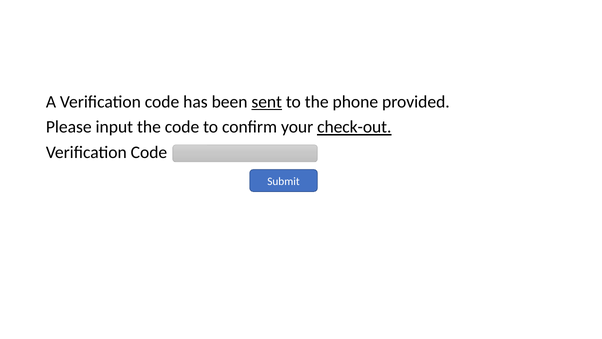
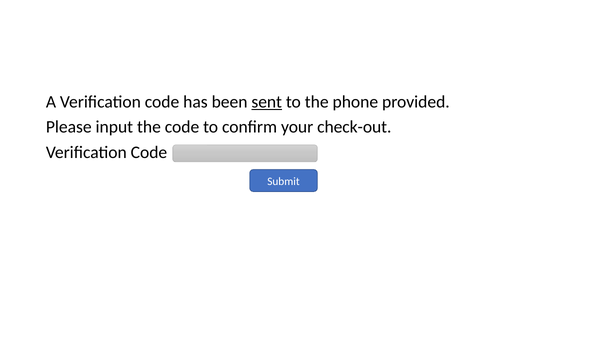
check-out underline: present -> none
